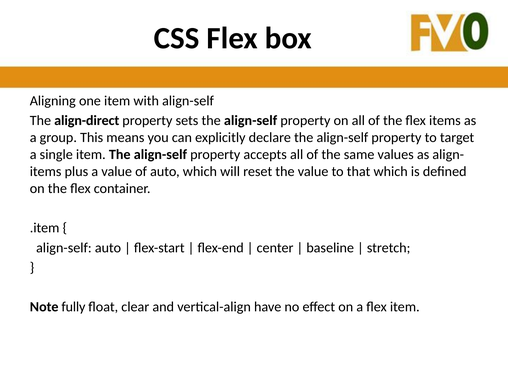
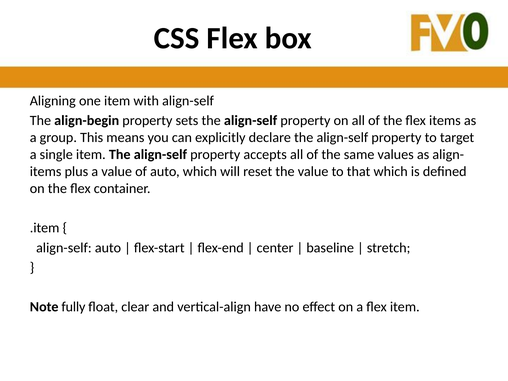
align-direct: align-direct -> align-begin
